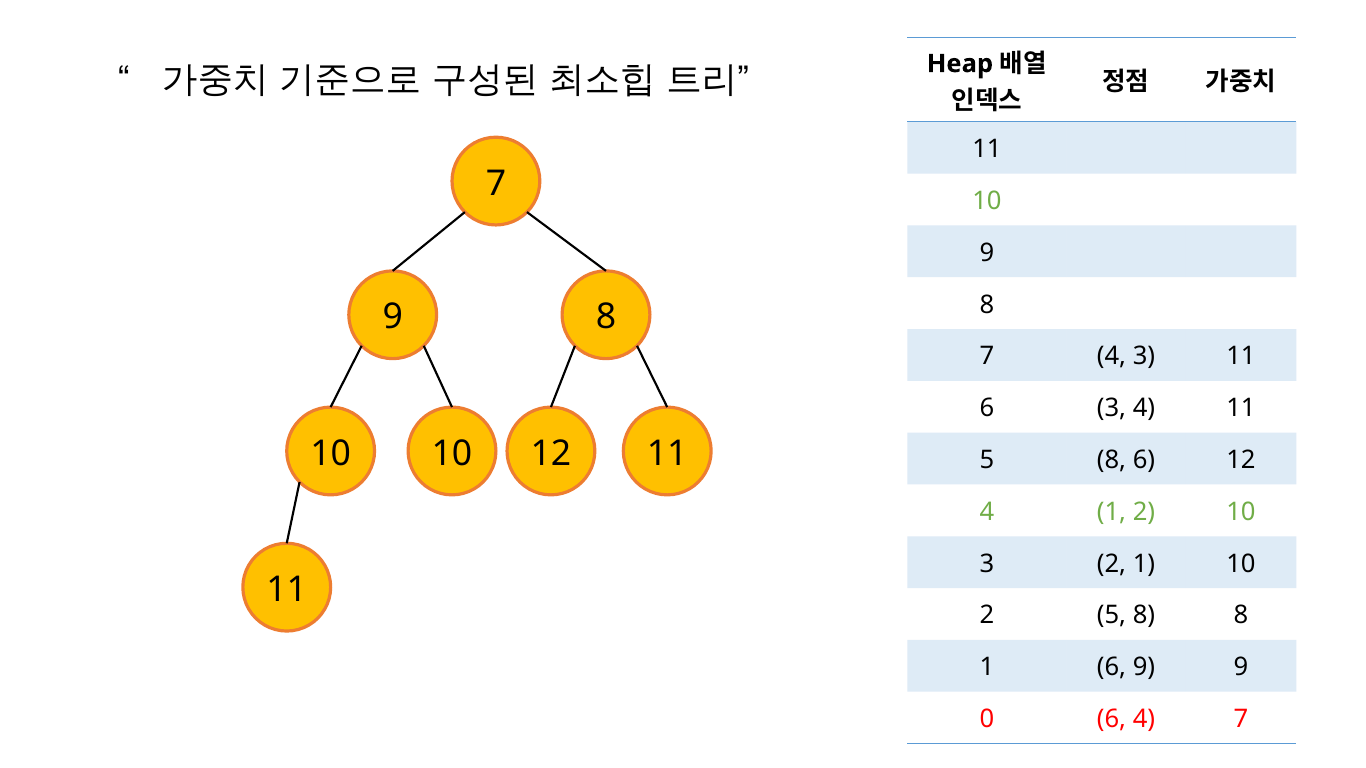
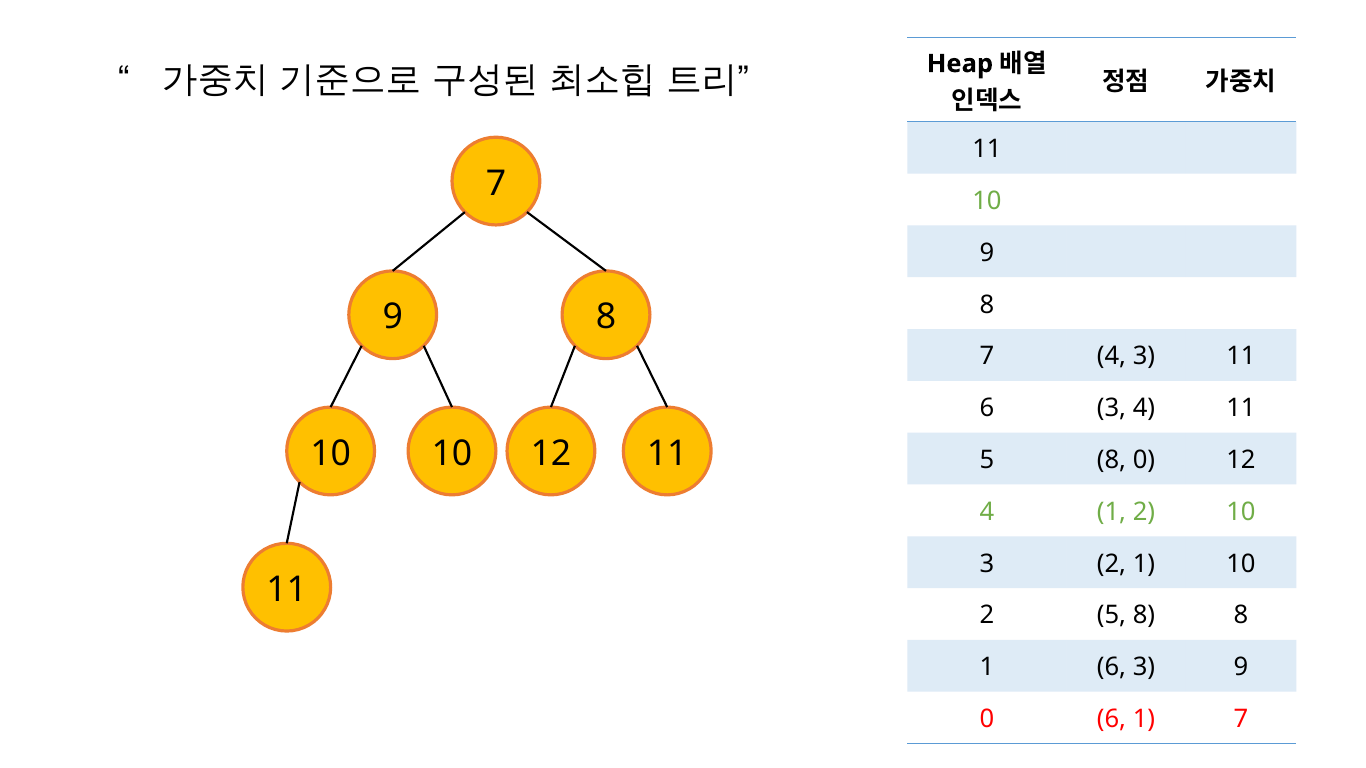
8 6: 6 -> 0
1 6 9: 9 -> 3
6 4: 4 -> 1
